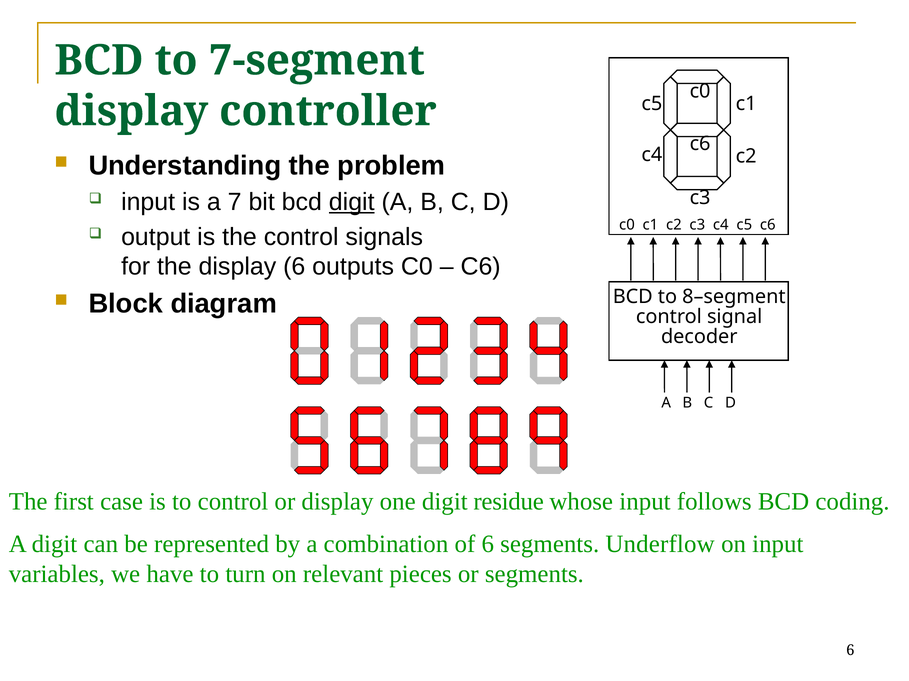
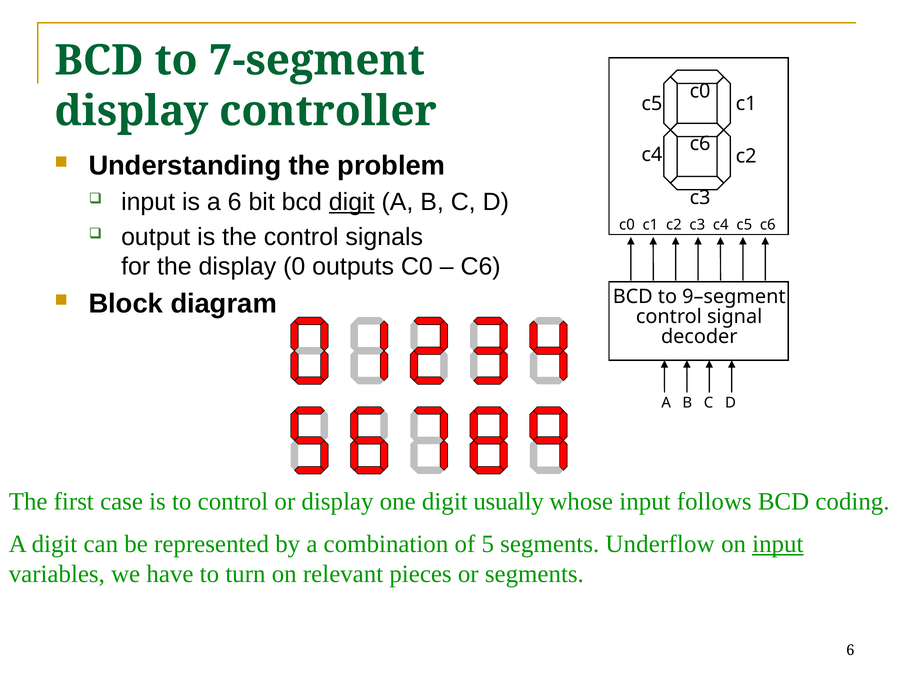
a 7: 7 -> 6
display 6: 6 -> 0
8–segment: 8–segment -> 9–segment
residue: residue -> usually
of 6: 6 -> 5
input at (778, 544) underline: none -> present
